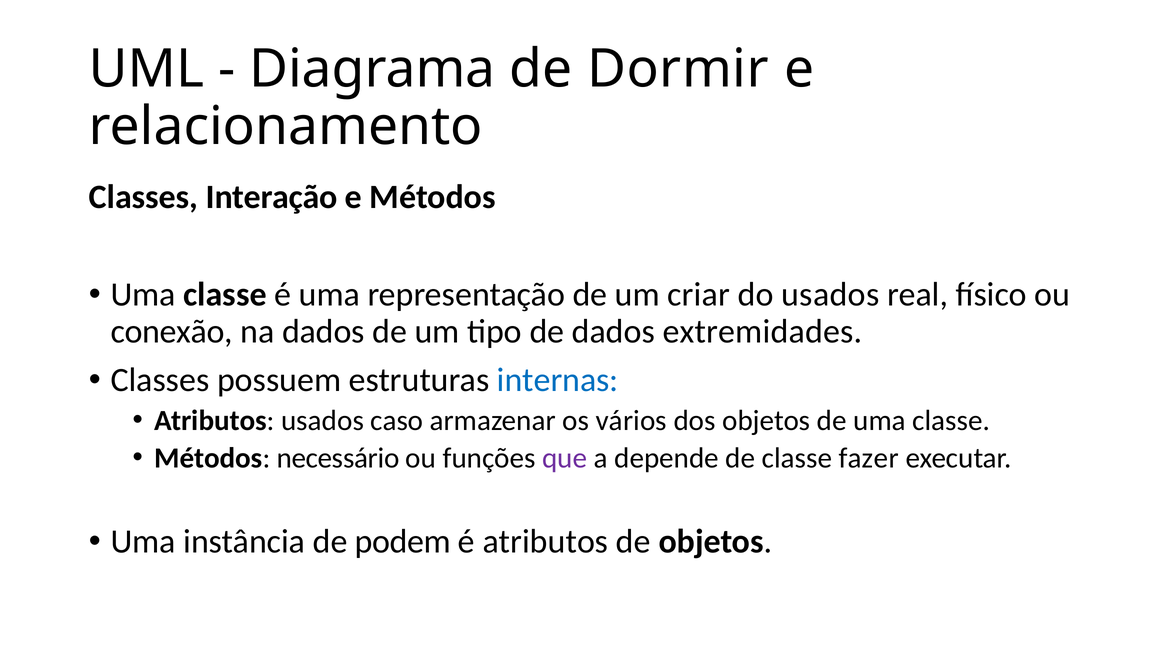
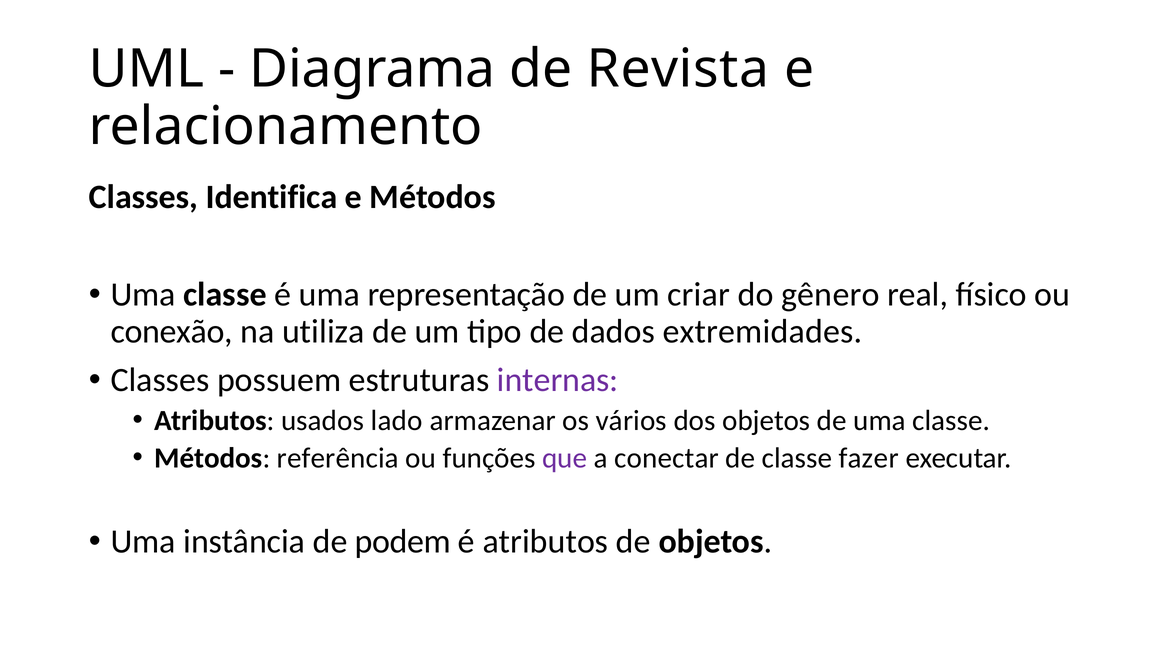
Dormir: Dormir -> Revista
Interação: Interação -> Identifica
do usados: usados -> gênero
na dados: dados -> utiliza
internas colour: blue -> purple
caso: caso -> lado
necessário: necessário -> referência
depende: depende -> conectar
